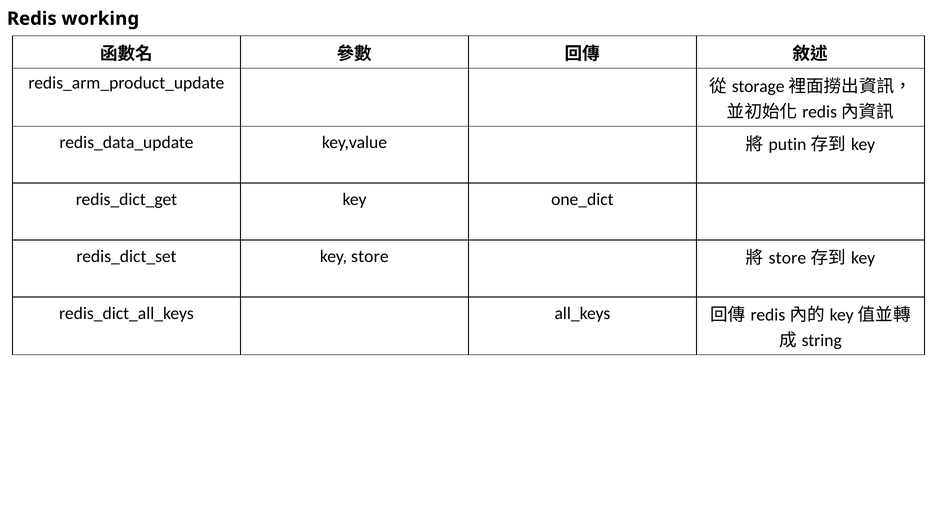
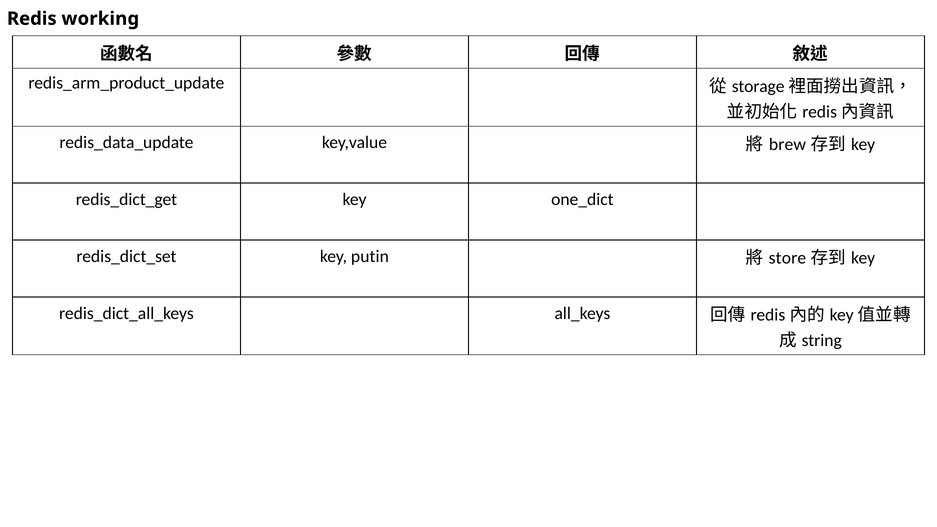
putin: putin -> brew
store at (370, 256): store -> putin
